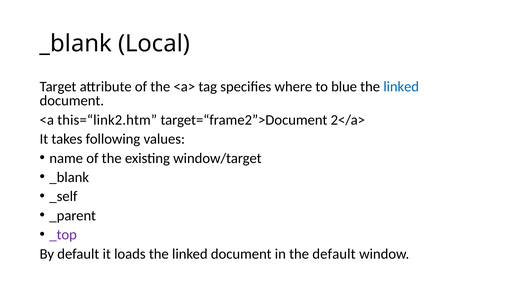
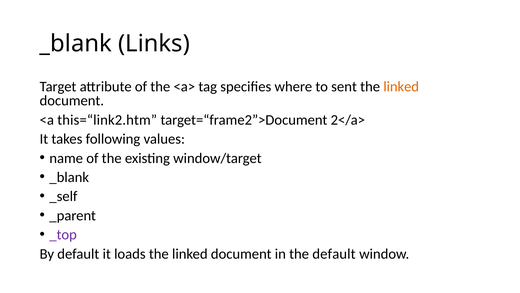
Local: Local -> Links
blue: blue -> sent
linked at (401, 86) colour: blue -> orange
